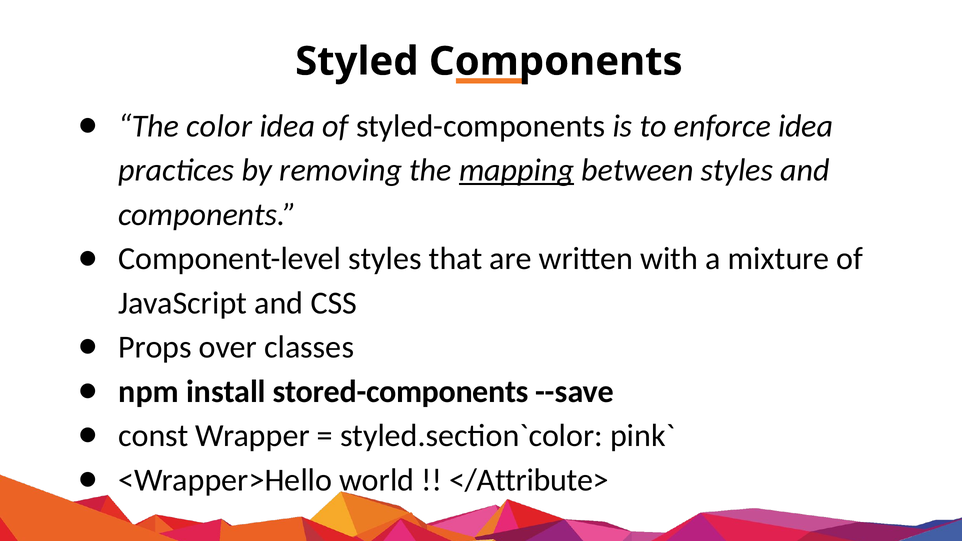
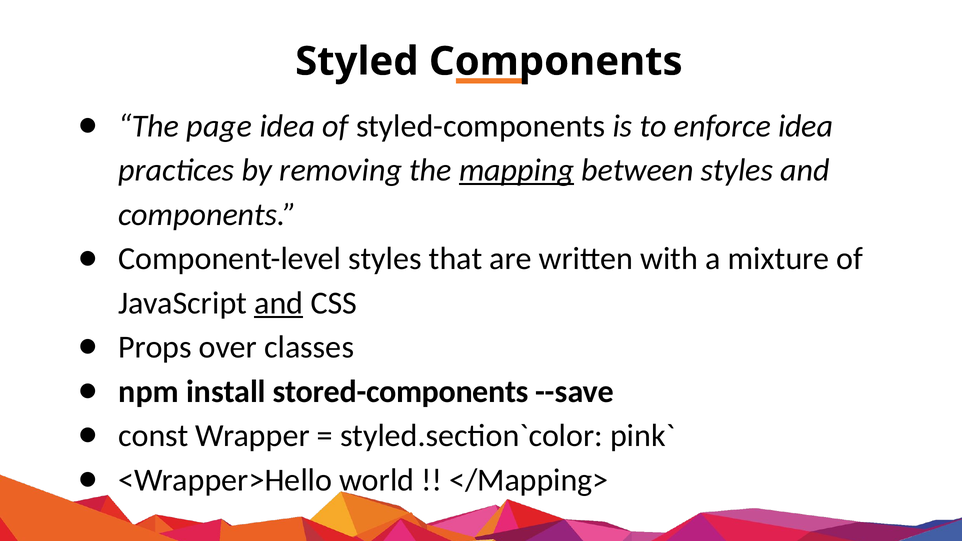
color: color -> page
and at (279, 303) underline: none -> present
</Attribute>: </Attribute> -> </Mapping>
